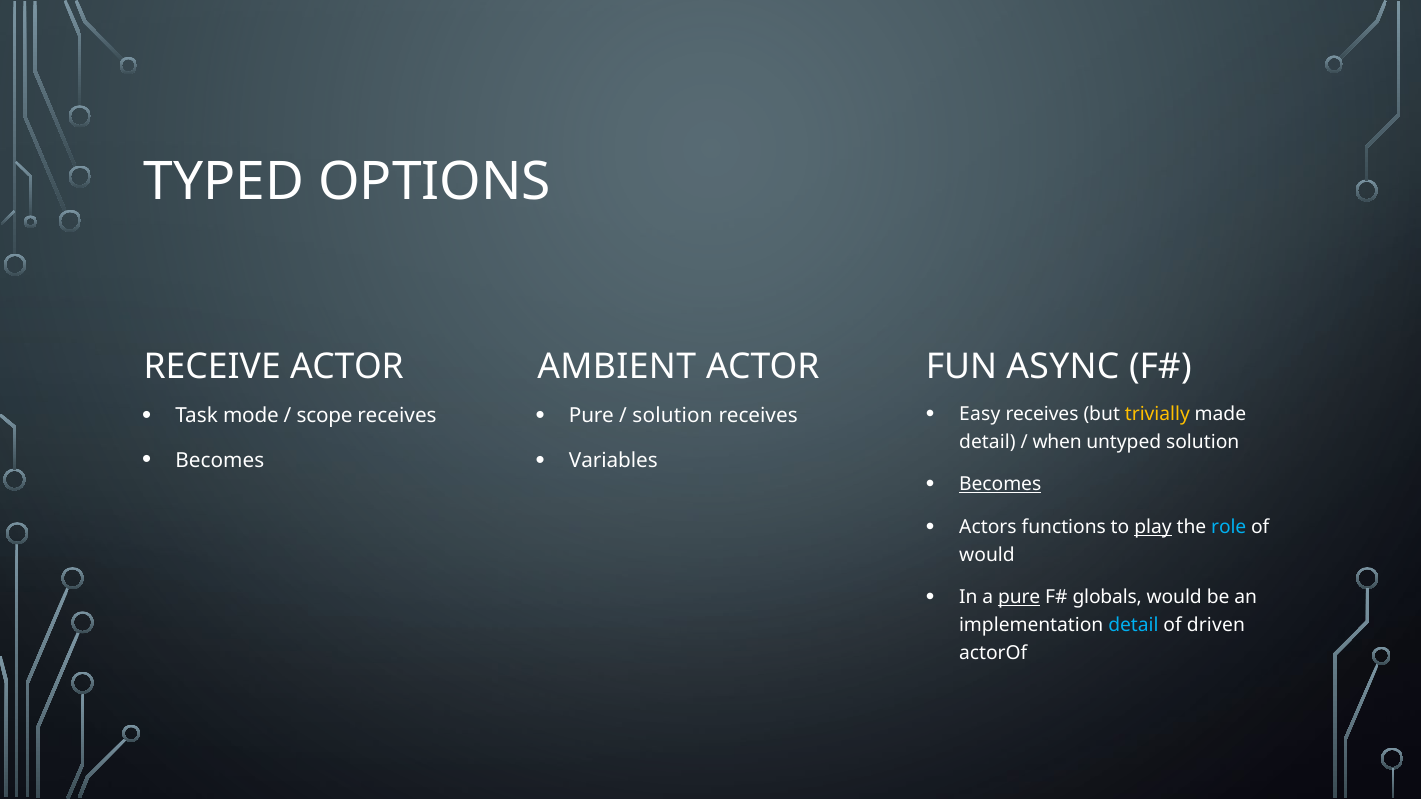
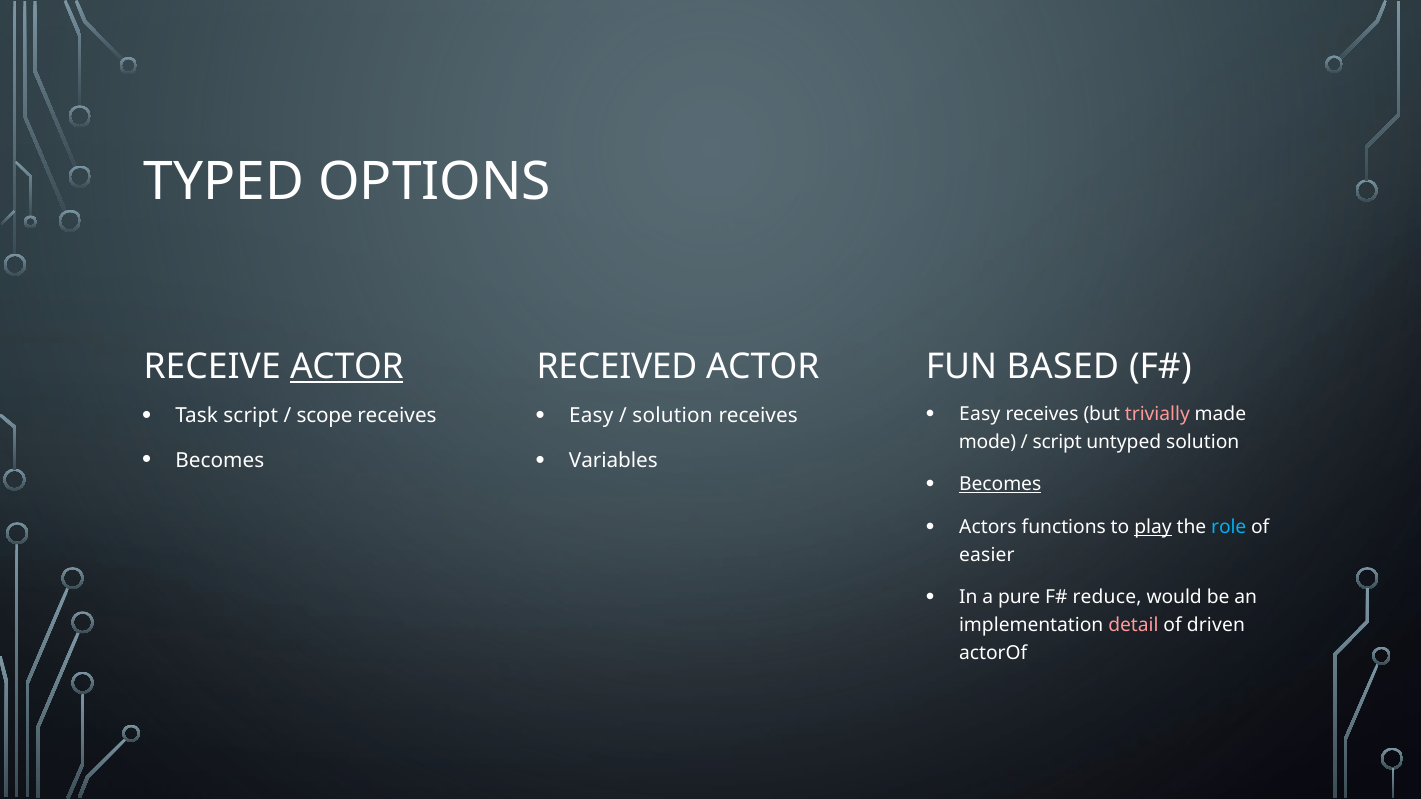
ACTOR at (347, 367) underline: none -> present
ASYNC: ASYNC -> BASED
AMBIENT: AMBIENT -> RECEIVED
trivially colour: yellow -> pink
Task mode: mode -> script
Pure at (591, 416): Pure -> Easy
detail at (987, 442): detail -> mode
when at (1057, 442): when -> script
would at (987, 555): would -> easier
pure at (1019, 598) underline: present -> none
globals: globals -> reduce
detail at (1133, 625) colour: light blue -> pink
